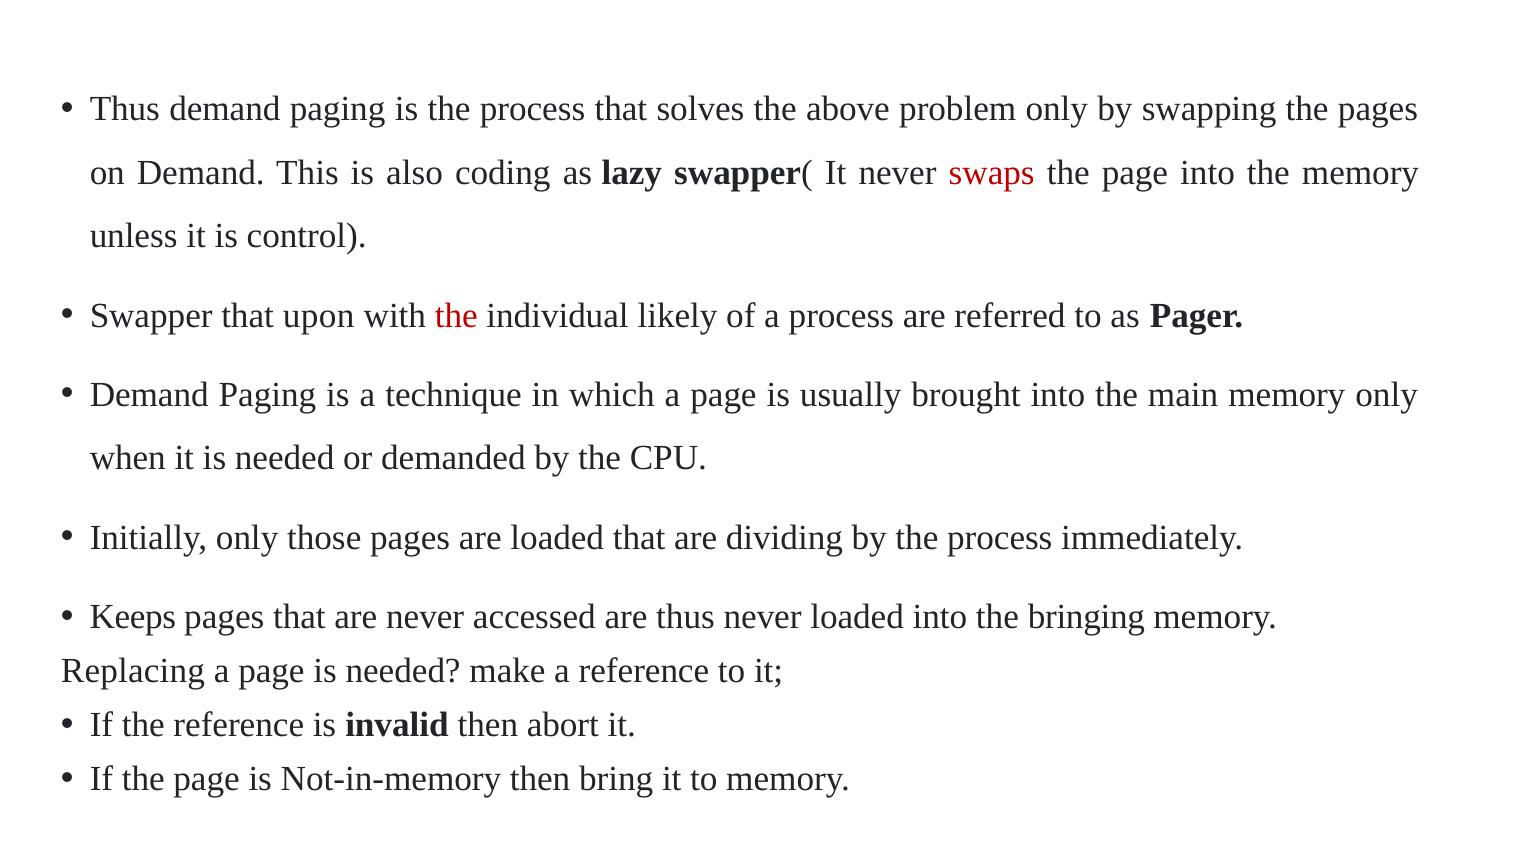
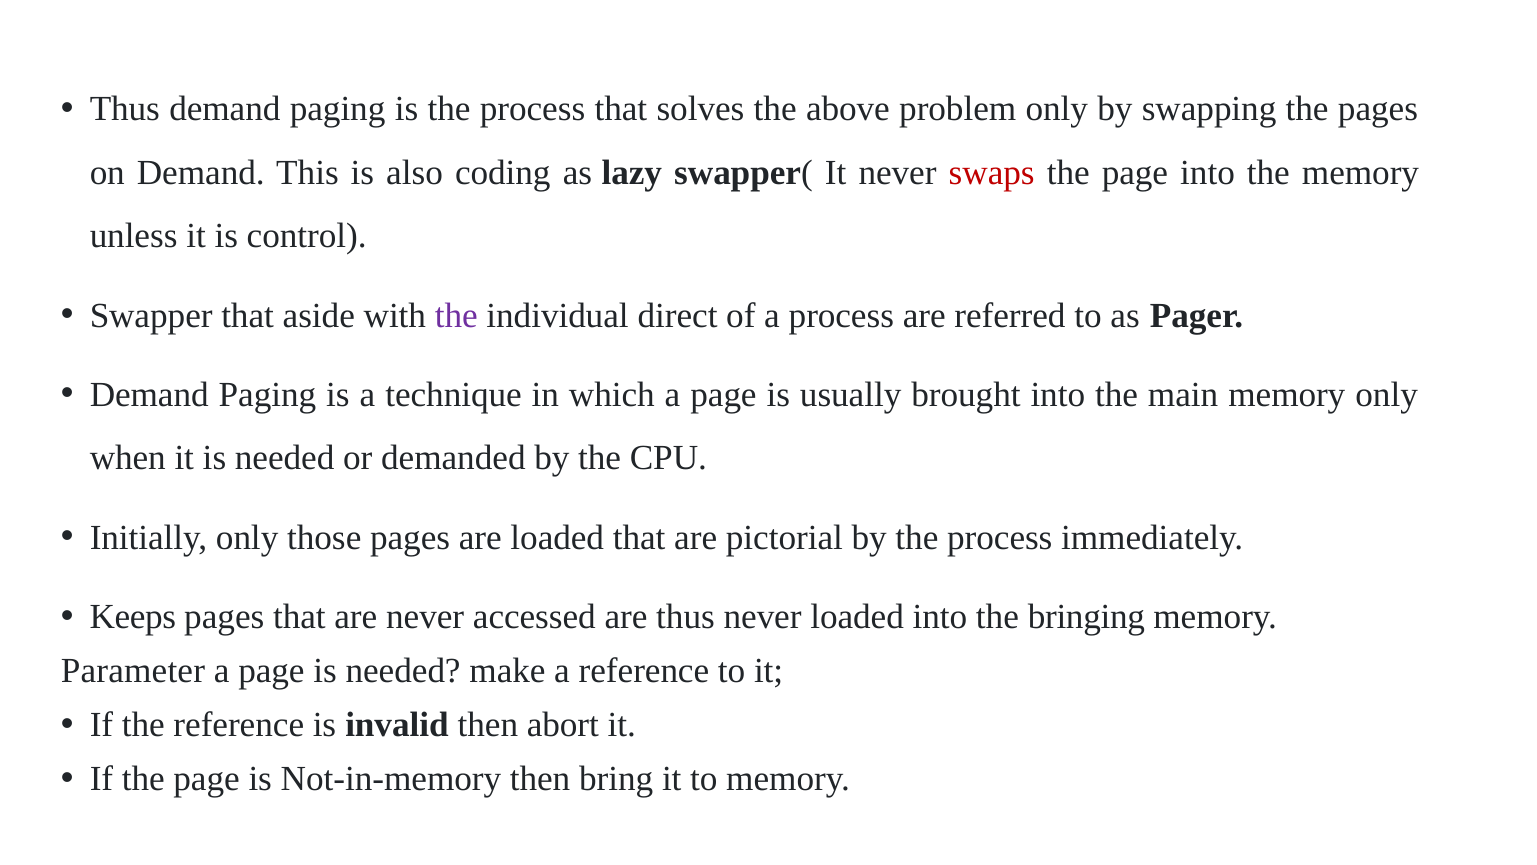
upon: upon -> aside
the at (456, 315) colour: red -> purple
likely: likely -> direct
dividing: dividing -> pictorial
Replacing: Replacing -> Parameter
